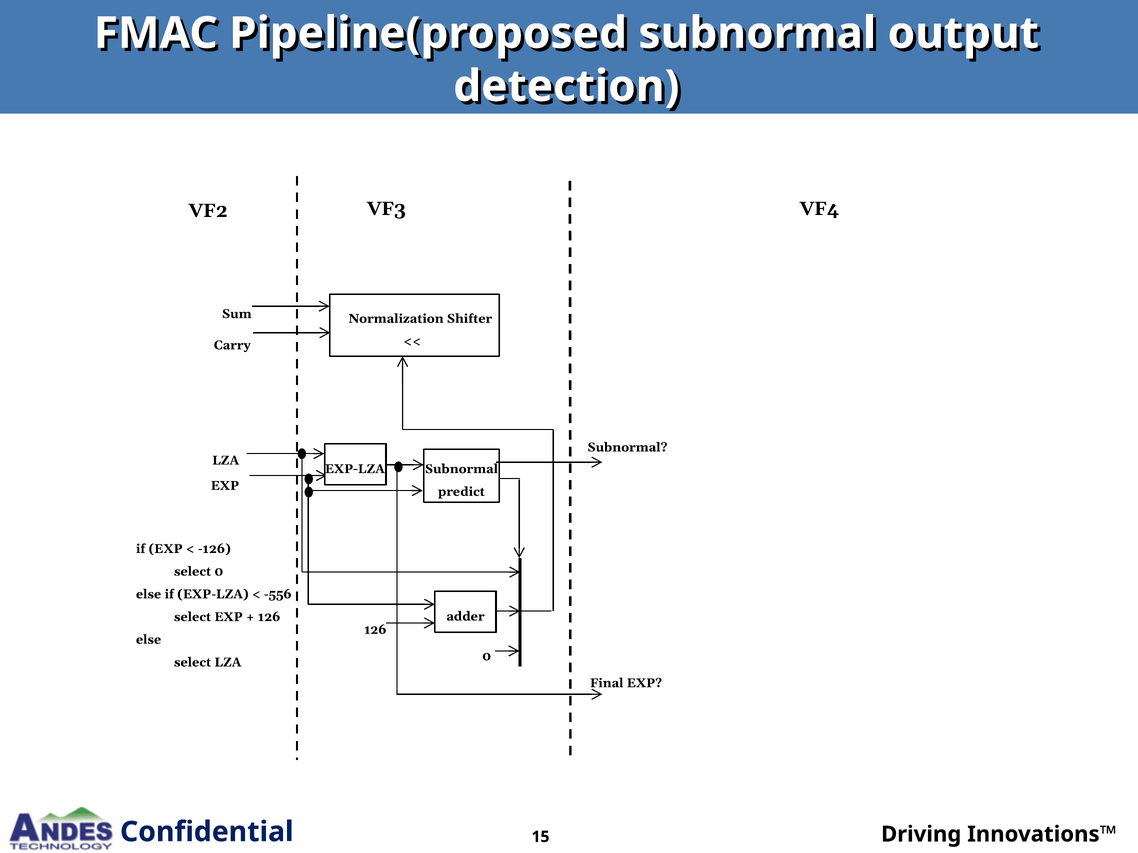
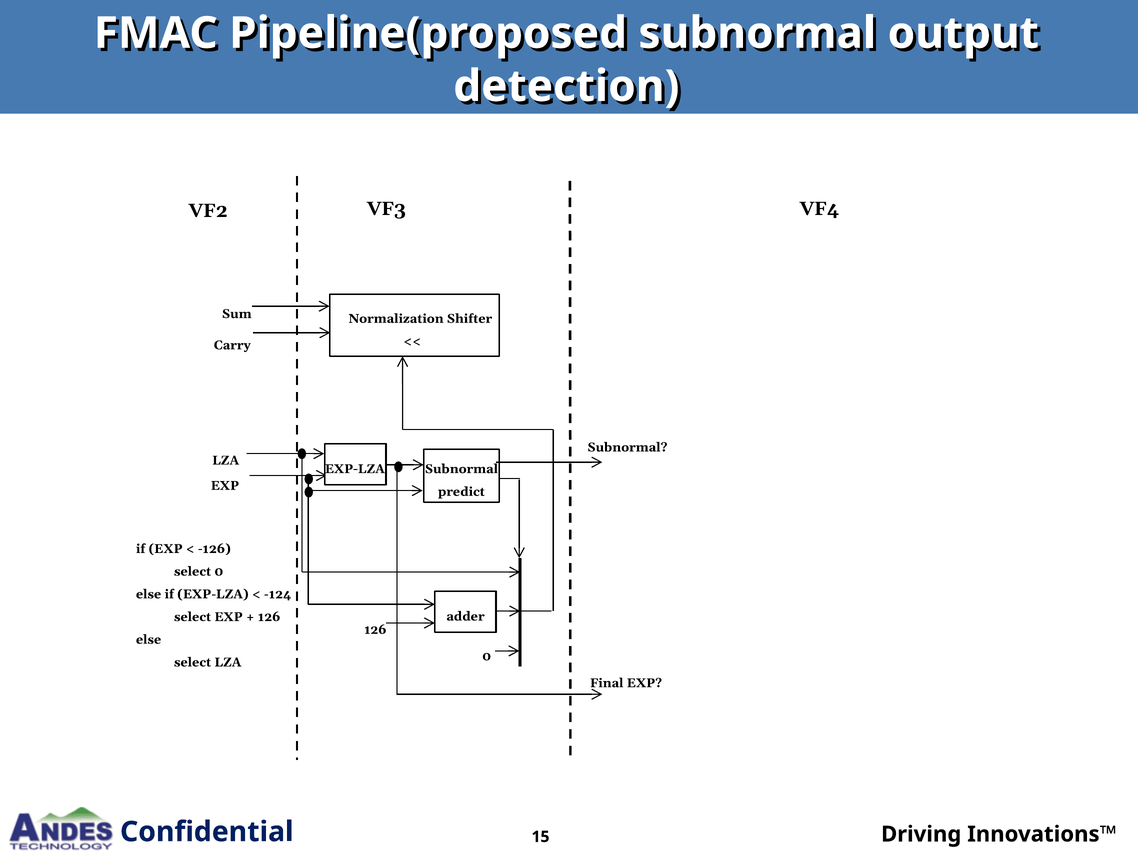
-556: -556 -> -124
